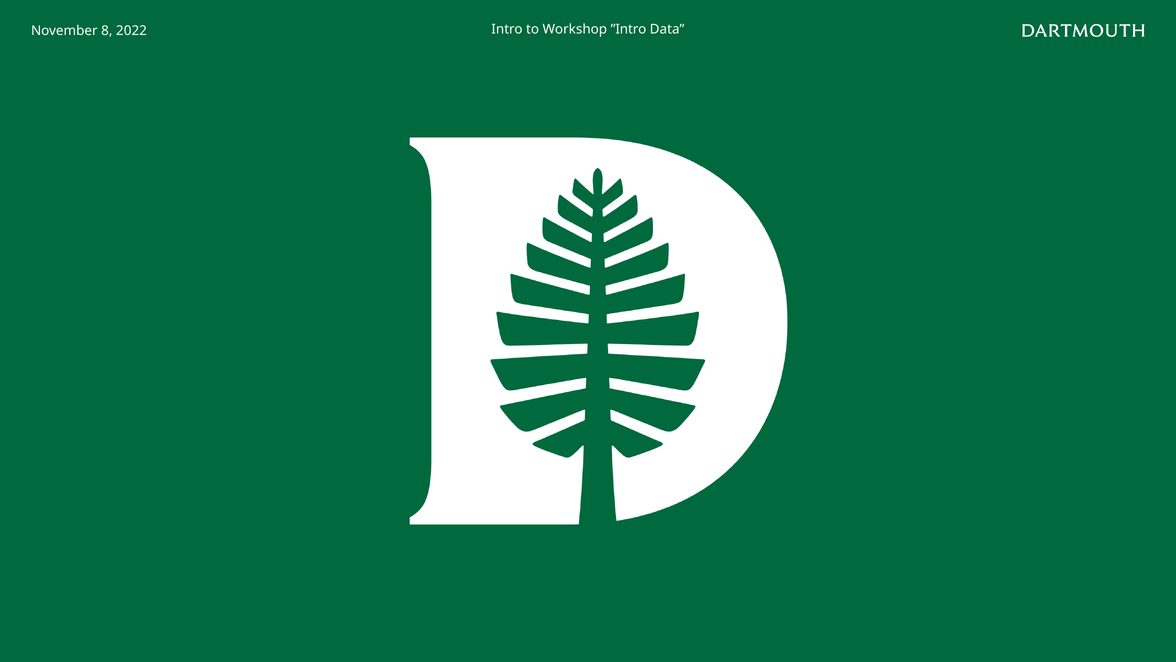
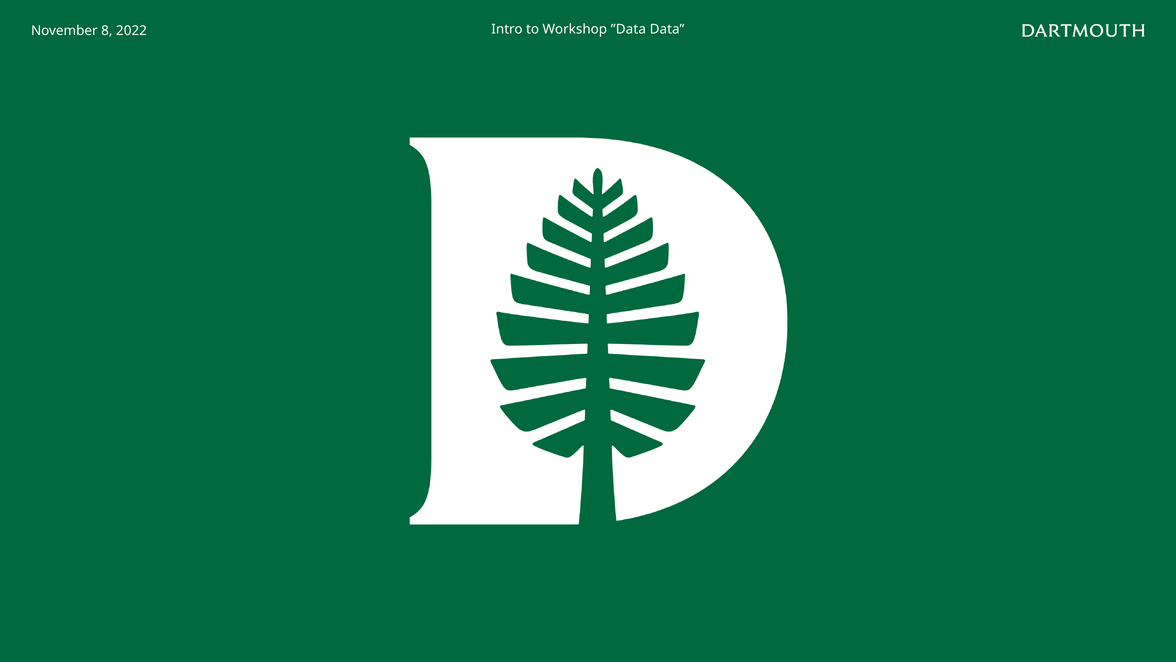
”Intro: ”Intro -> ”Data
